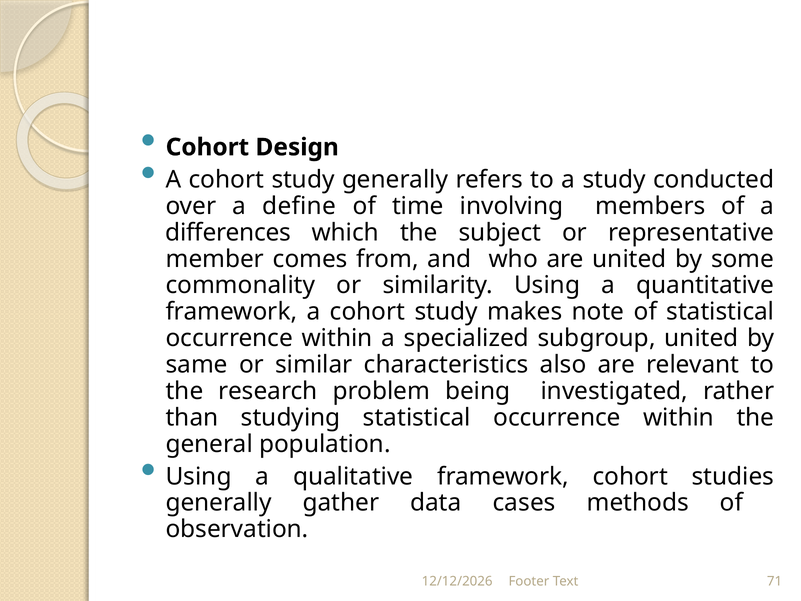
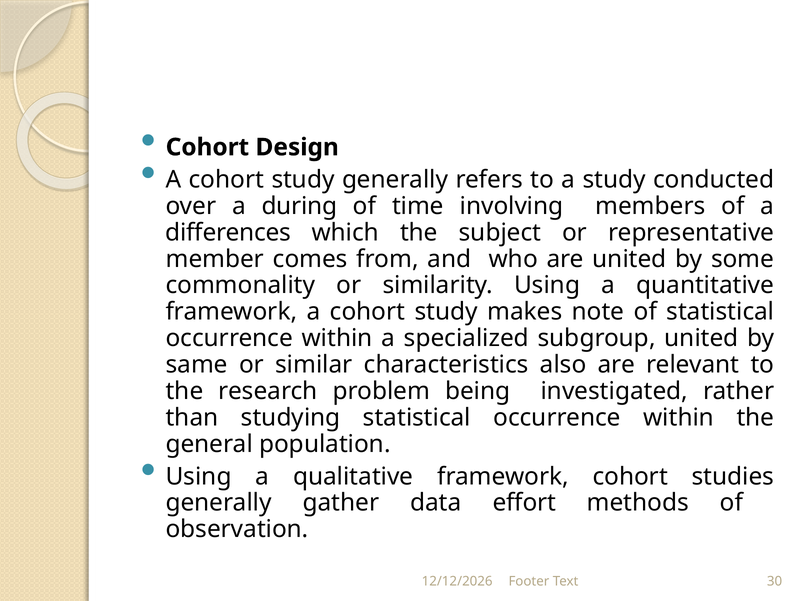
define: define -> during
cases: cases -> effort
71: 71 -> 30
